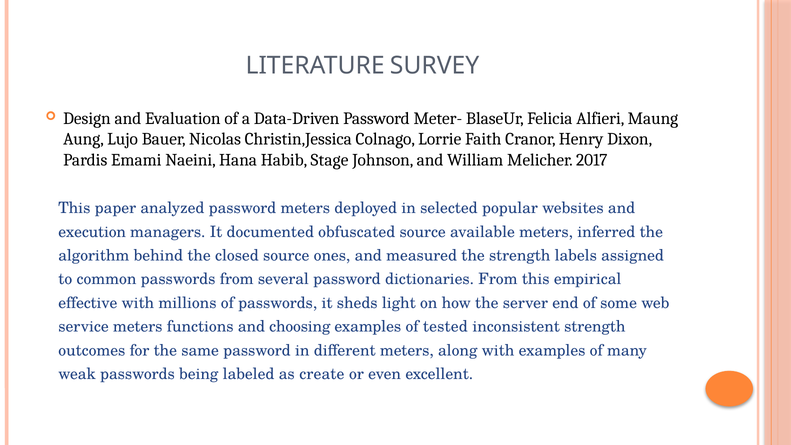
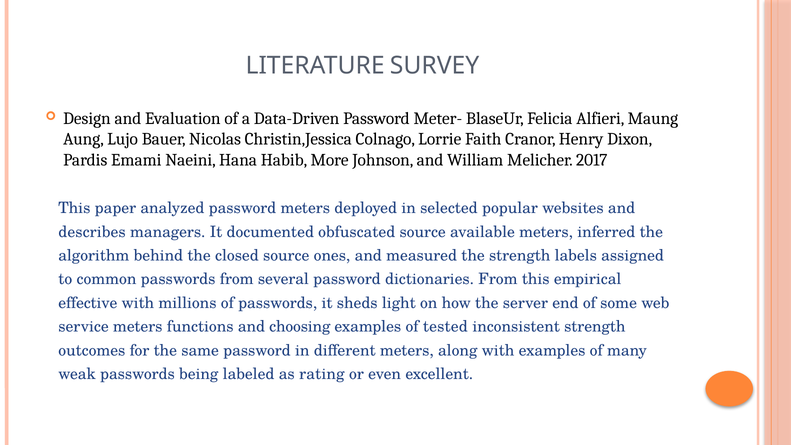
Stage: Stage -> More
execution: execution -> describes
create: create -> rating
